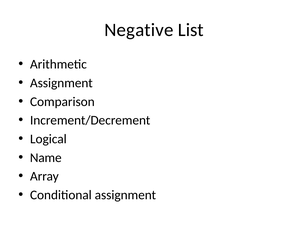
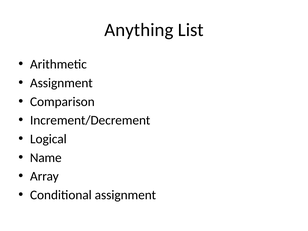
Negative: Negative -> Anything
